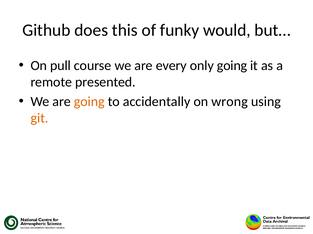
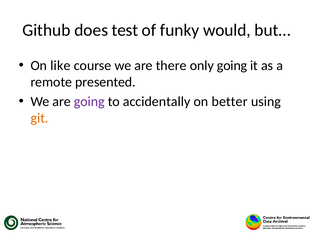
this: this -> test
pull: pull -> like
every: every -> there
going at (89, 102) colour: orange -> purple
wrong: wrong -> better
